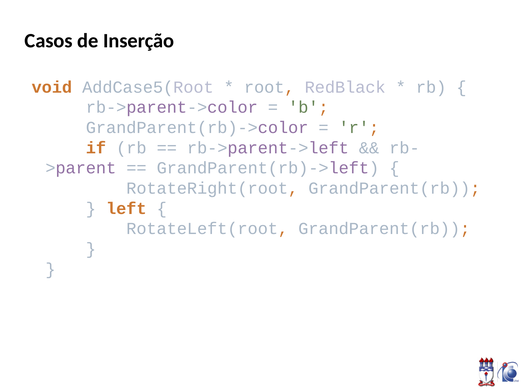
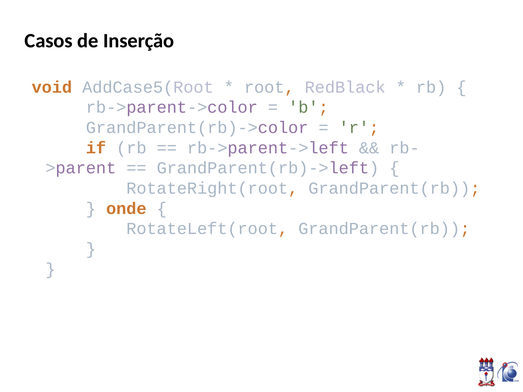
left: left -> onde
